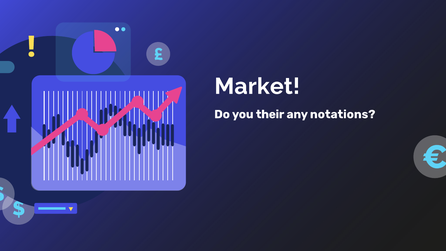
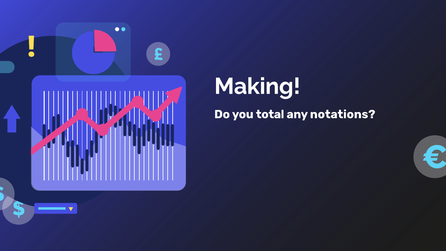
Market: Market -> Making
their: their -> total
